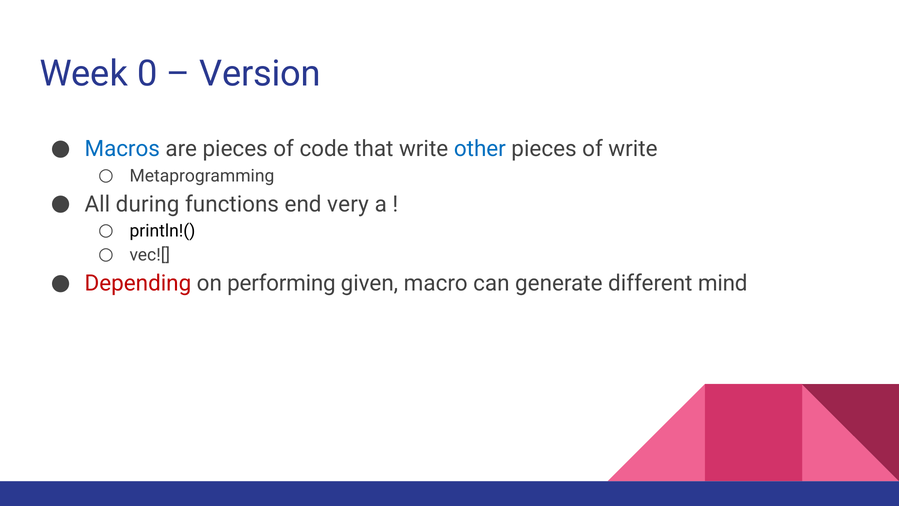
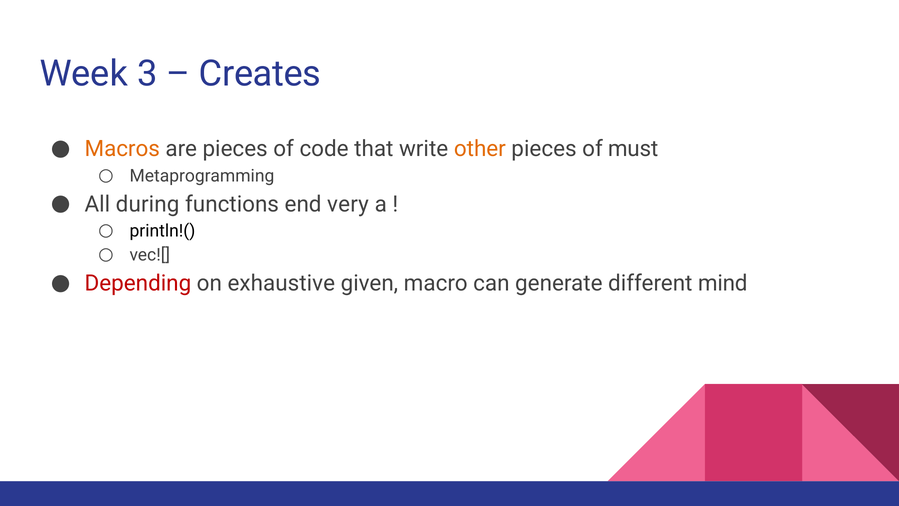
0: 0 -> 3
Version: Version -> Creates
Macros colour: blue -> orange
other colour: blue -> orange
of write: write -> must
performing: performing -> exhaustive
